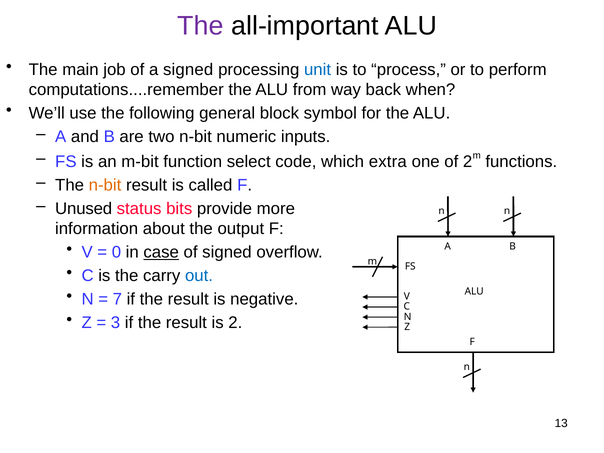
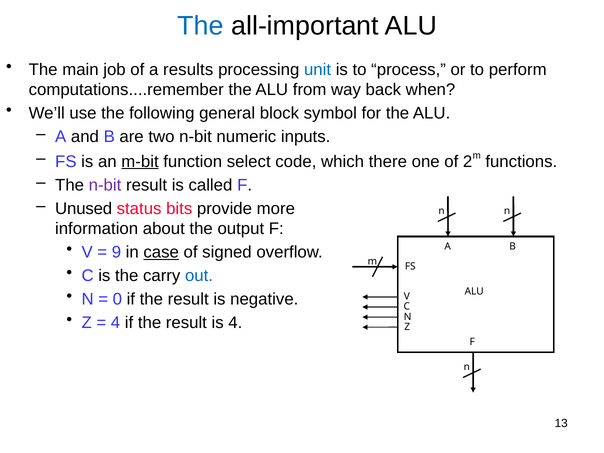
The at (201, 26) colour: purple -> blue
a signed: signed -> results
m-bit underline: none -> present
extra: extra -> there
n-bit at (105, 185) colour: orange -> purple
0: 0 -> 9
7: 7 -> 0
3 at (116, 323): 3 -> 4
is 2: 2 -> 4
